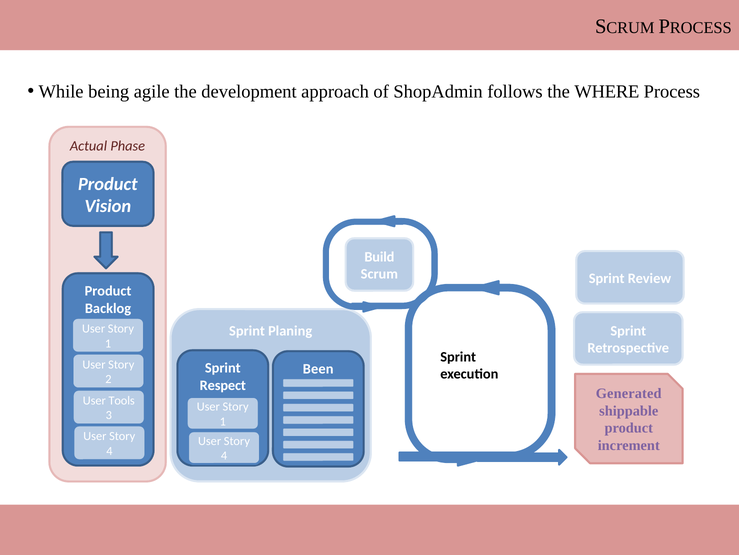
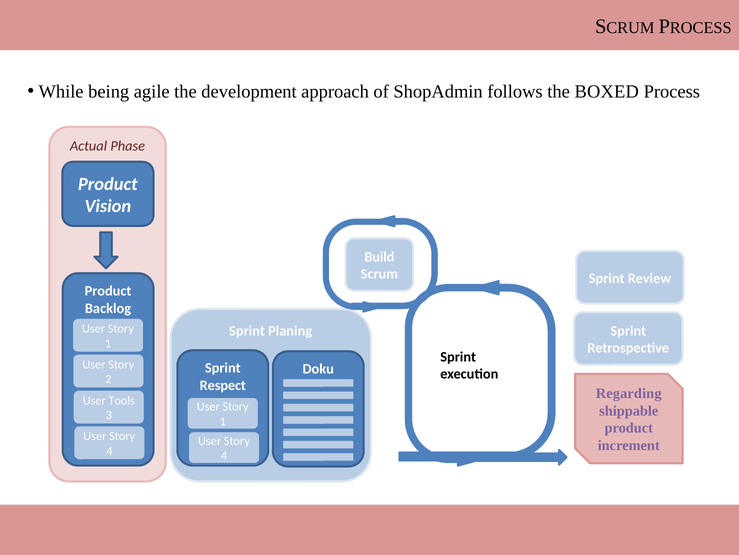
WHERE: WHERE -> BOXED
Been: Been -> Doku
Generated: Generated -> Regarding
